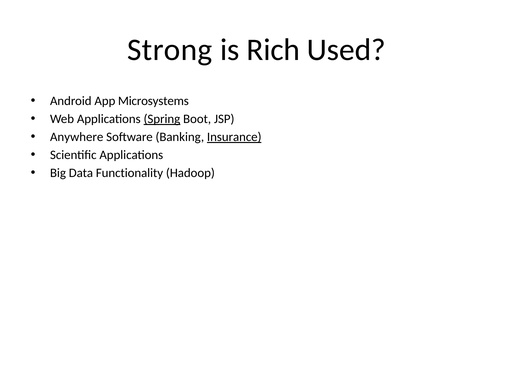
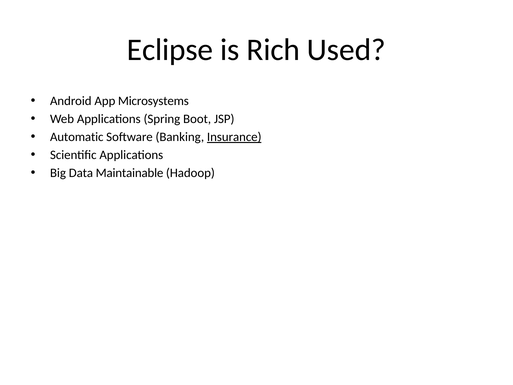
Strong: Strong -> Eclipse
Spring underline: present -> none
Anywhere: Anywhere -> Automatic
Functionality: Functionality -> Maintainable
